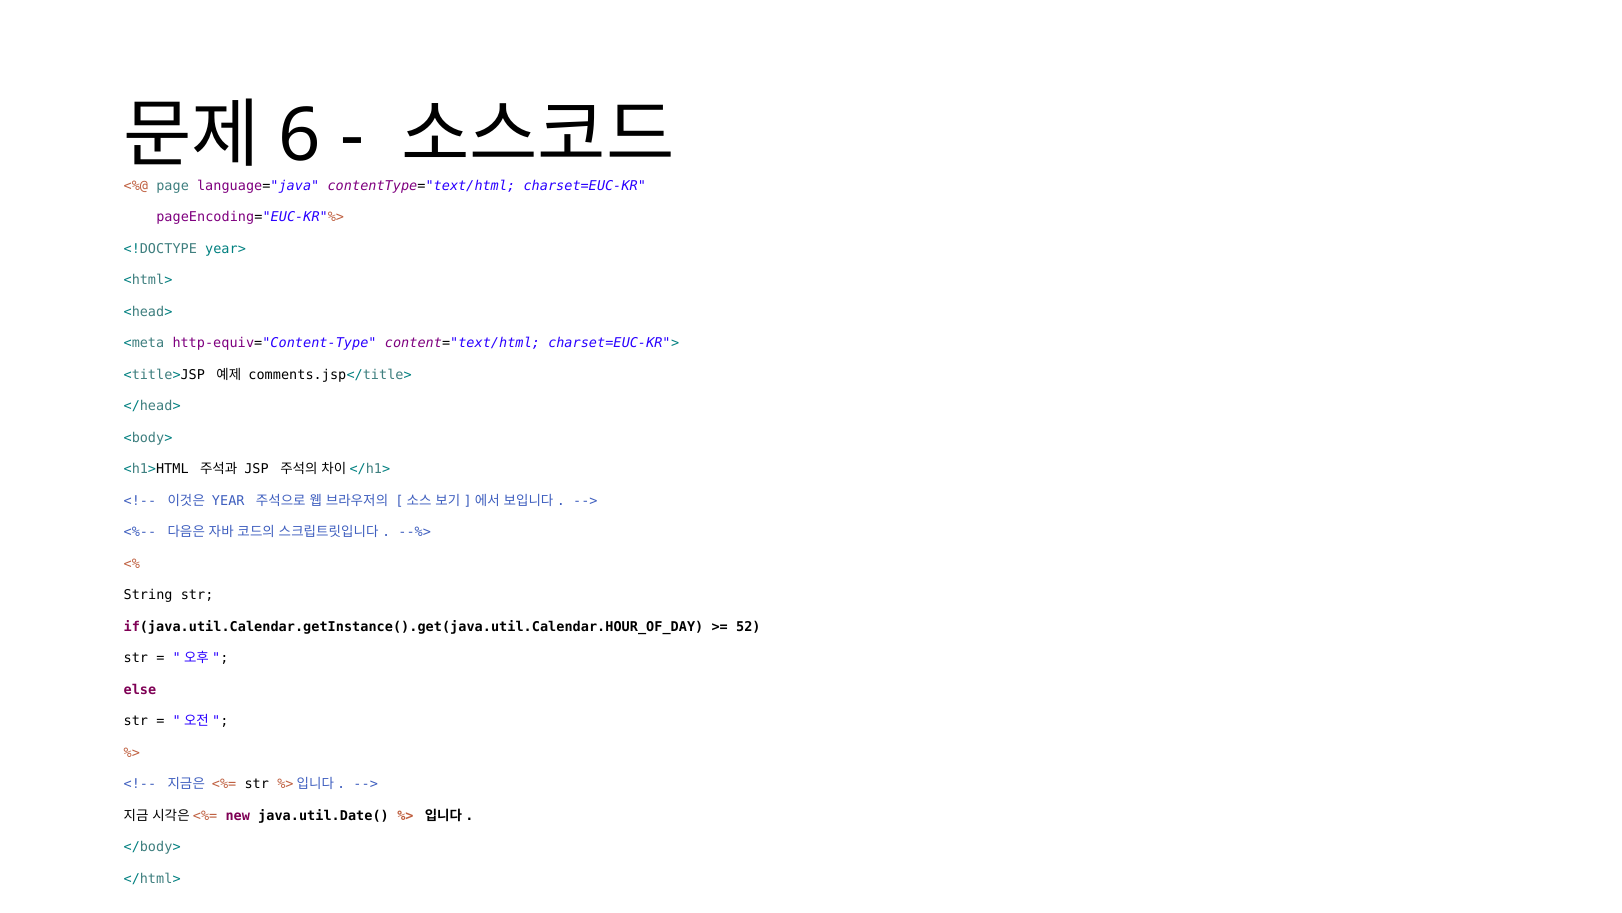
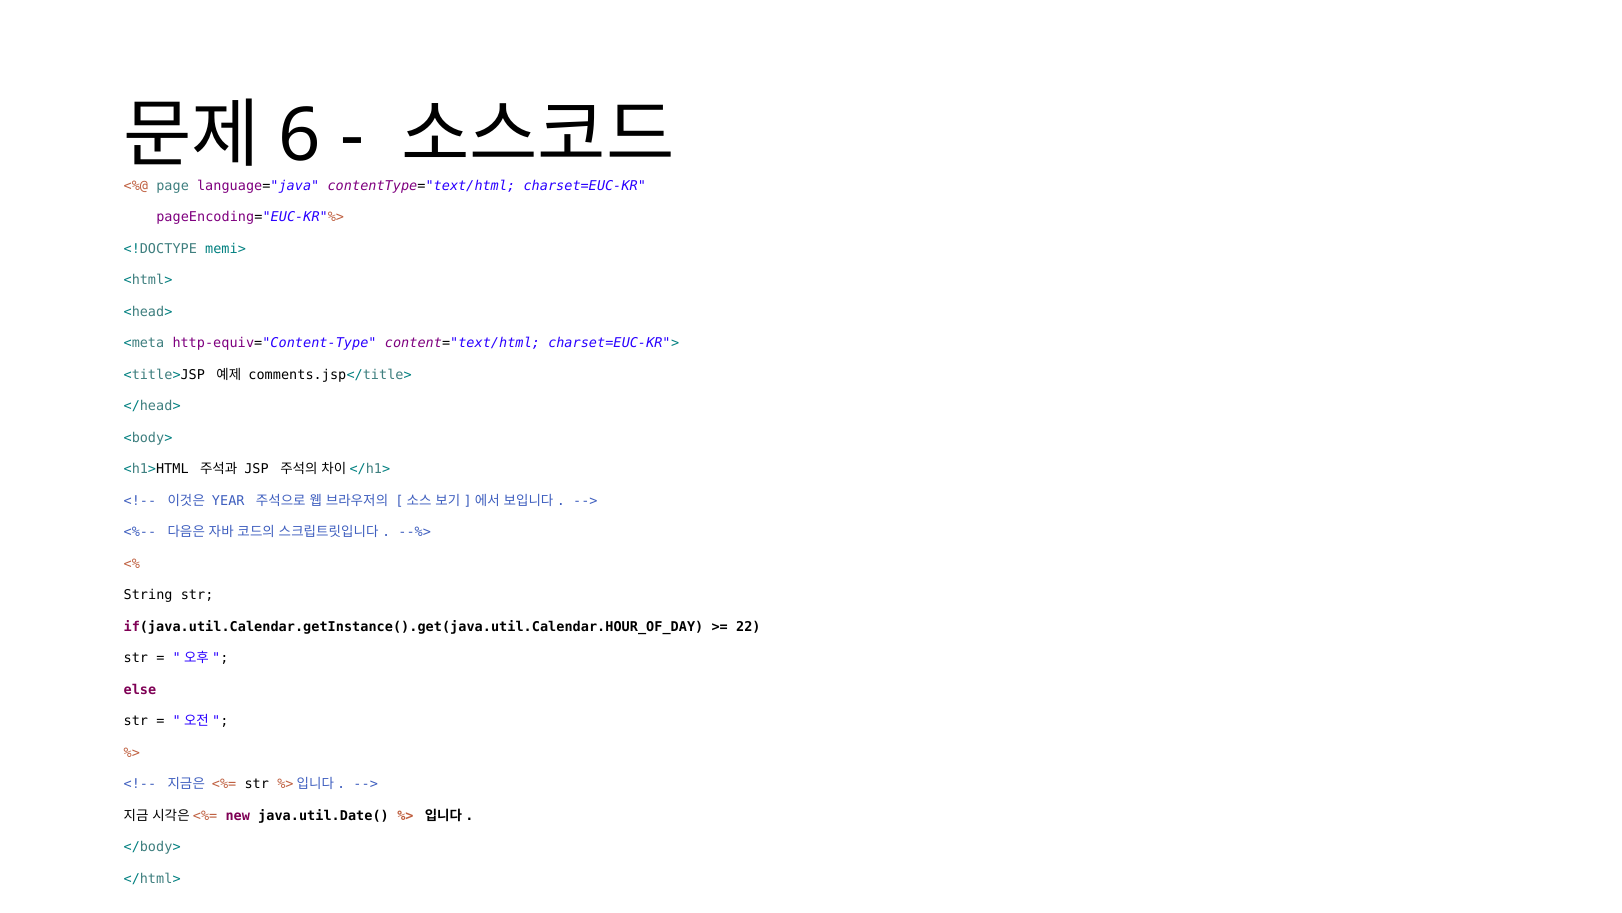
year>: year> -> memi>
52: 52 -> 22
